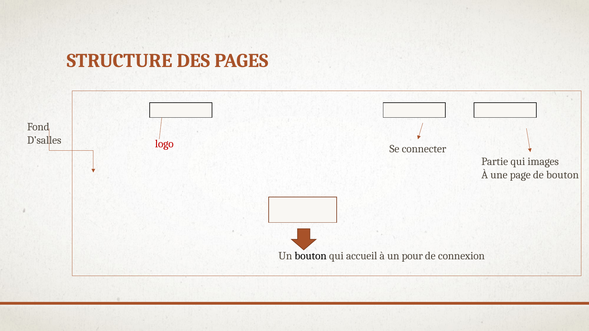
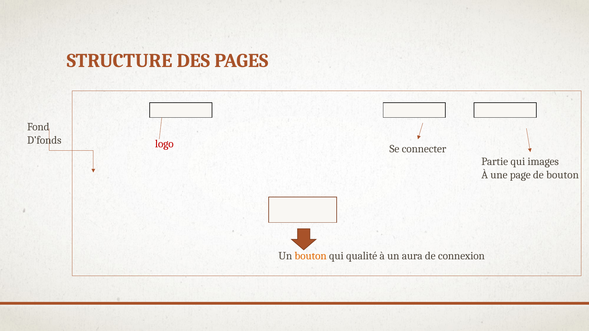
D’salles: D’salles -> D’fonds
bouton at (311, 256) colour: black -> orange
accueil: accueil -> qualité
pour: pour -> aura
